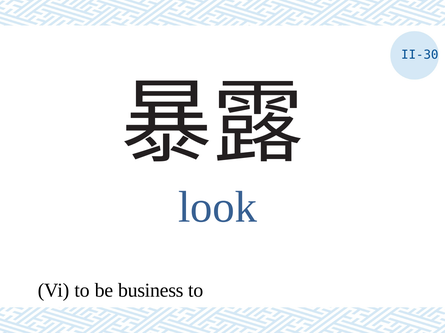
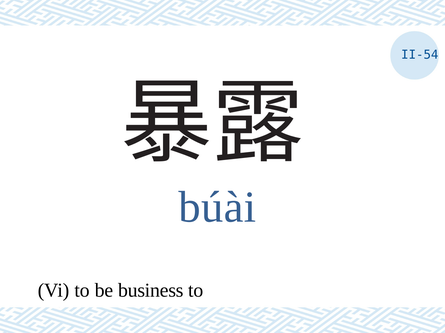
II-30: II-30 -> II-54
look: look -> búài
